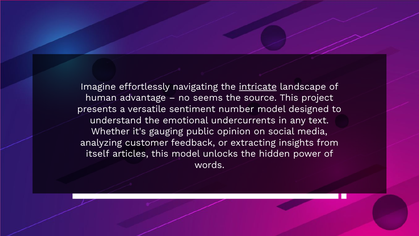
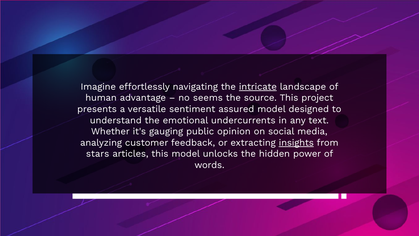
number: number -> assured
insights underline: none -> present
itself: itself -> stars
